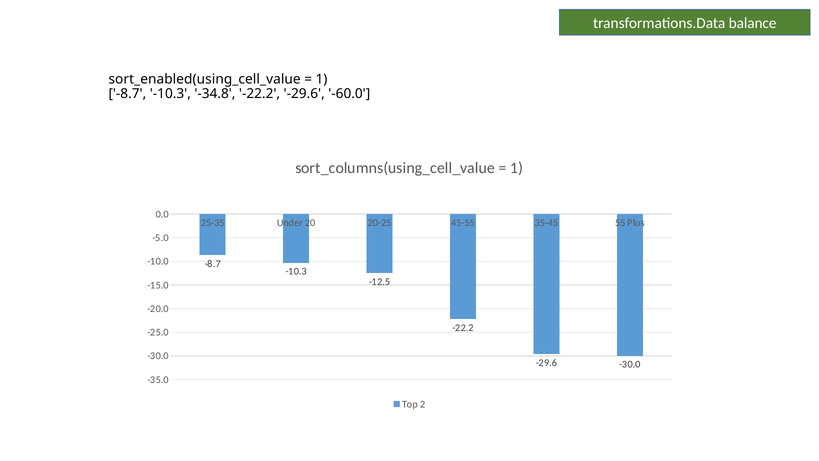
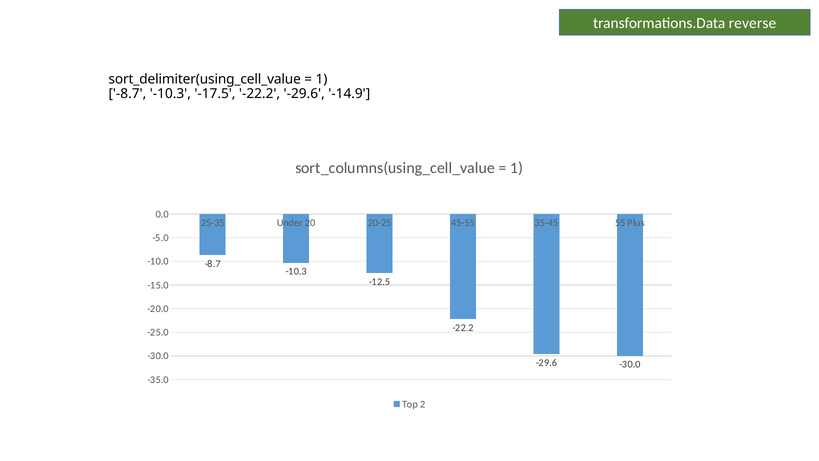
balance: balance -> reverse
sort_enabled(using_cell_value: sort_enabled(using_cell_value -> sort_delimiter(using_cell_value
-34.8: -34.8 -> -17.5
-60.0: -60.0 -> -14.9
